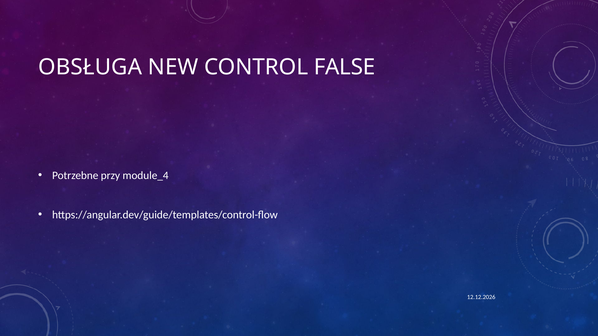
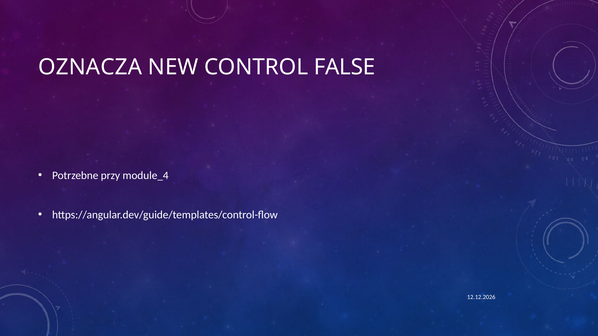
OBSŁUGA: OBSŁUGA -> OZNACZA
